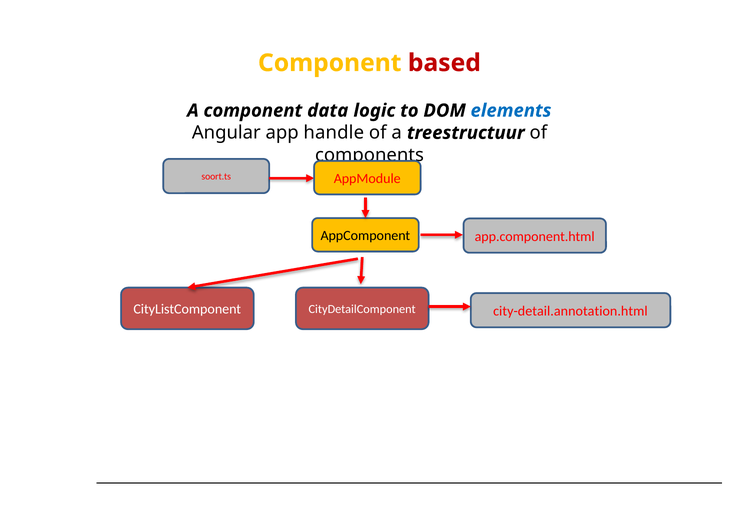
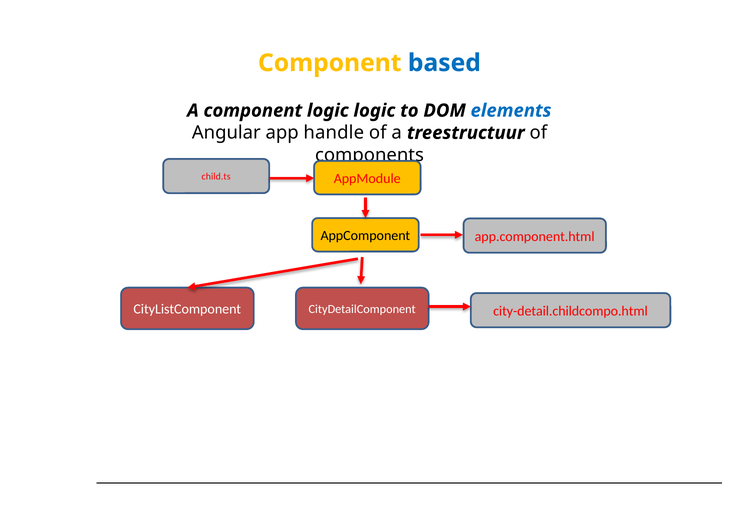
based colour: red -> blue
component data: data -> logic
soort.ts: soort.ts -> child.ts
city-detail.annotation.html: city-detail.annotation.html -> city-detail.childcompo.html
